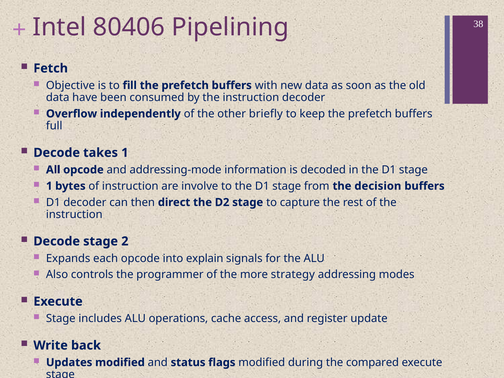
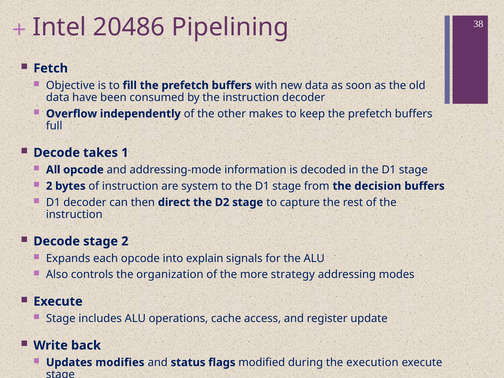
80406: 80406 -> 20486
briefly: briefly -> makes
1 at (49, 186): 1 -> 2
involve: involve -> system
programmer: programmer -> organization
Updates modified: modified -> modifies
compared: compared -> execution
